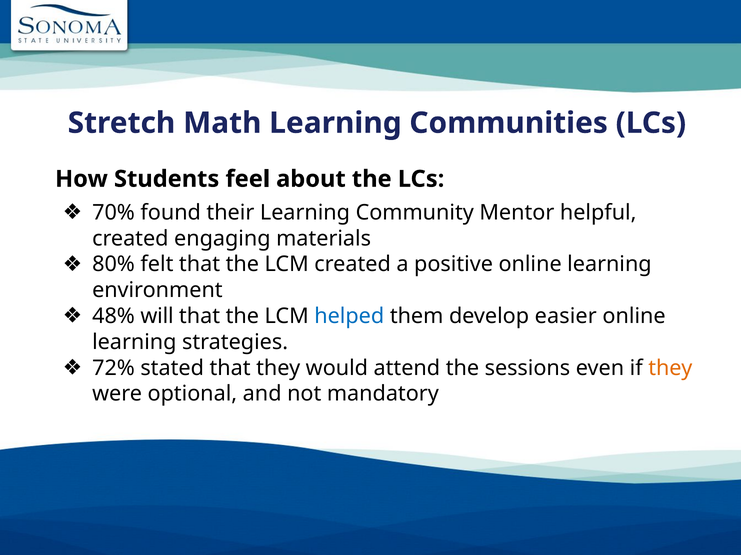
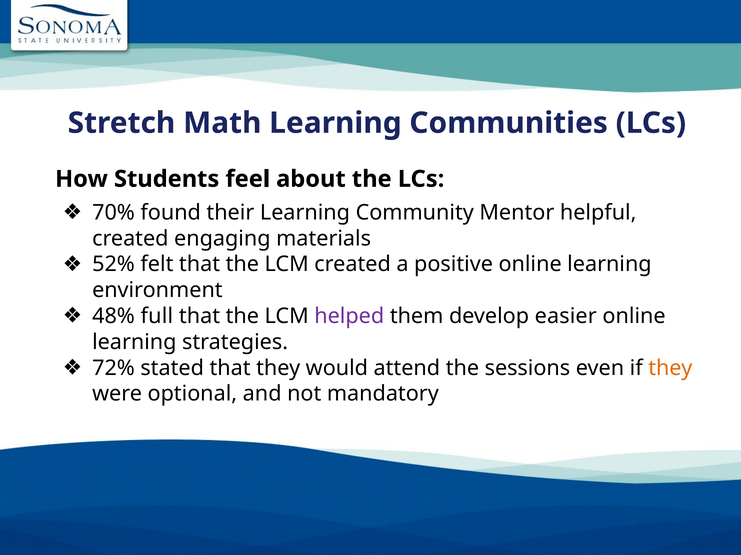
80%: 80% -> 52%
will: will -> full
helped colour: blue -> purple
